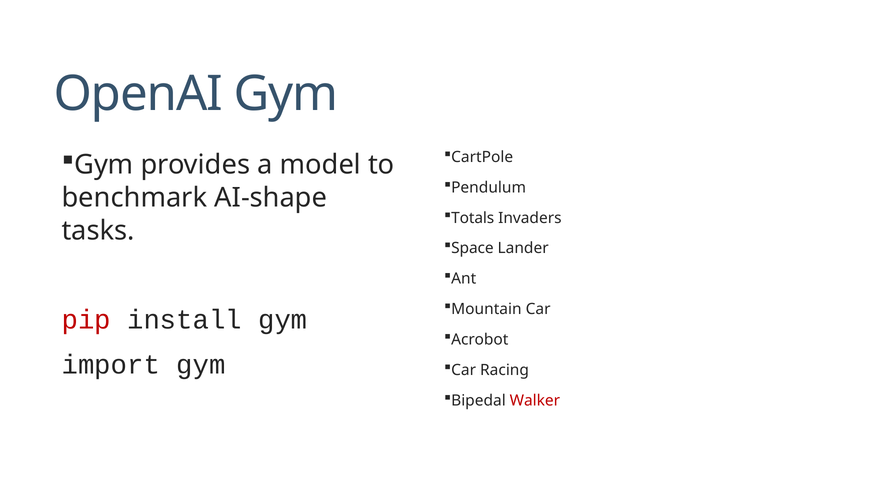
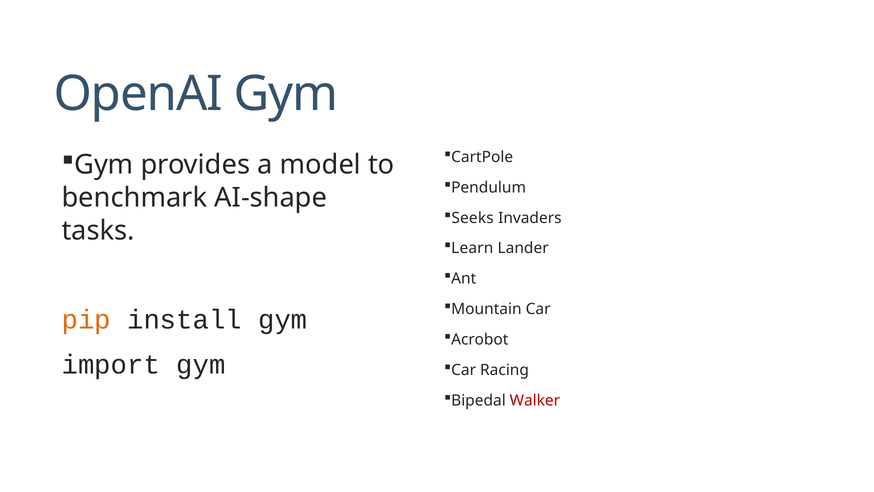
Totals: Totals -> Seeks
Space: Space -> Learn
pip colour: red -> orange
